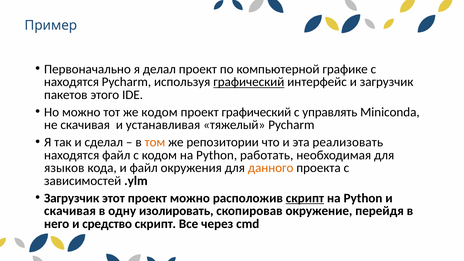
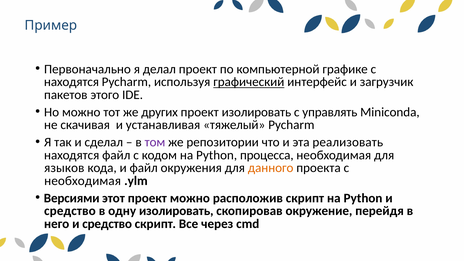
же кодом: кодом -> других
проект графический: графический -> изолировать
том colour: orange -> purple
работать: работать -> процесса
зависимостей at (83, 181): зависимостей -> необходимая
Загрузчик at (72, 198): Загрузчик -> Версиями
скрипт at (305, 198) underline: present -> none
скачивая at (70, 211): скачивая -> средство
